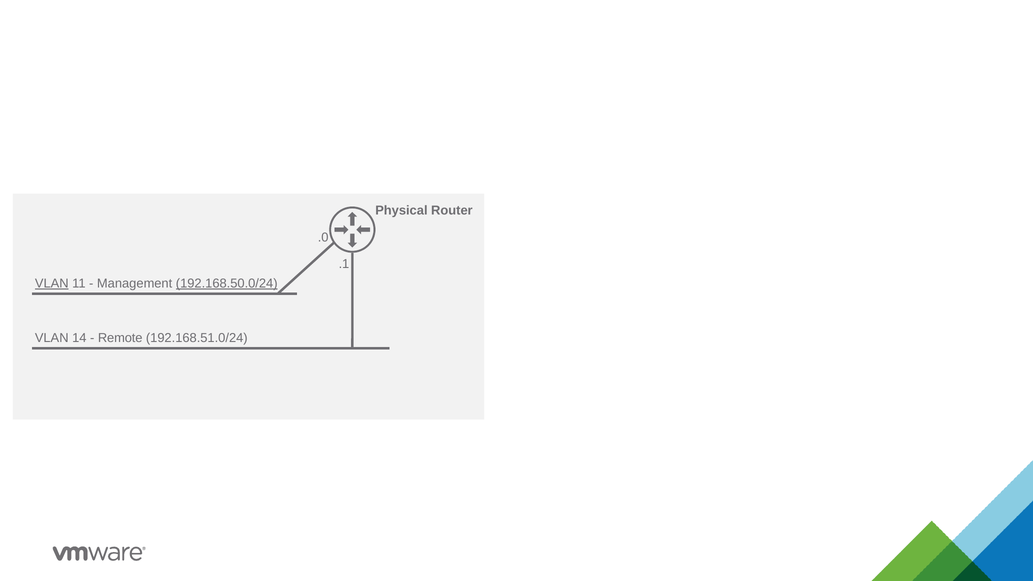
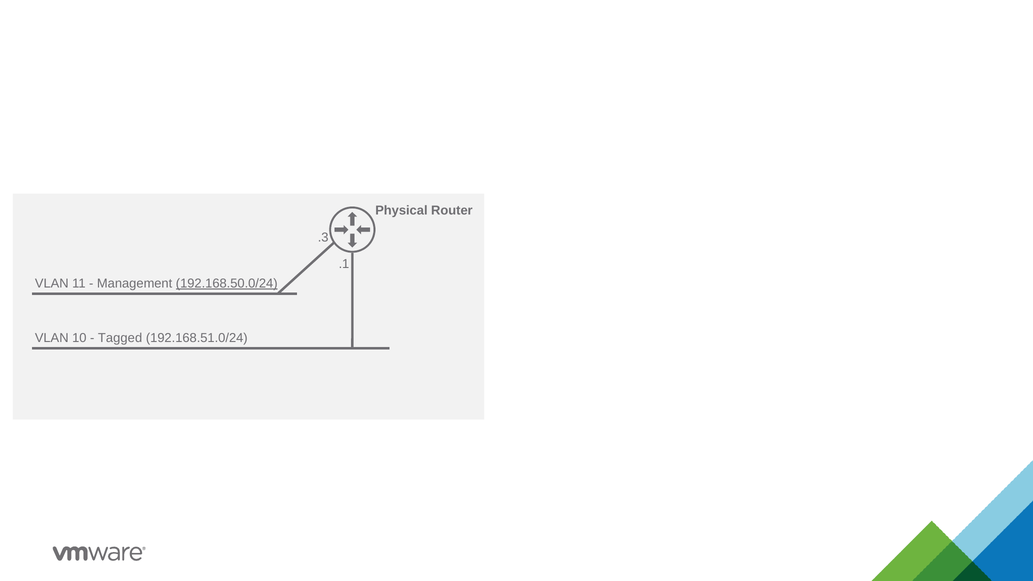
.0: .0 -> .3
VLAN at (52, 284) underline: present -> none
14: 14 -> 10
Remote: Remote -> Tagged
